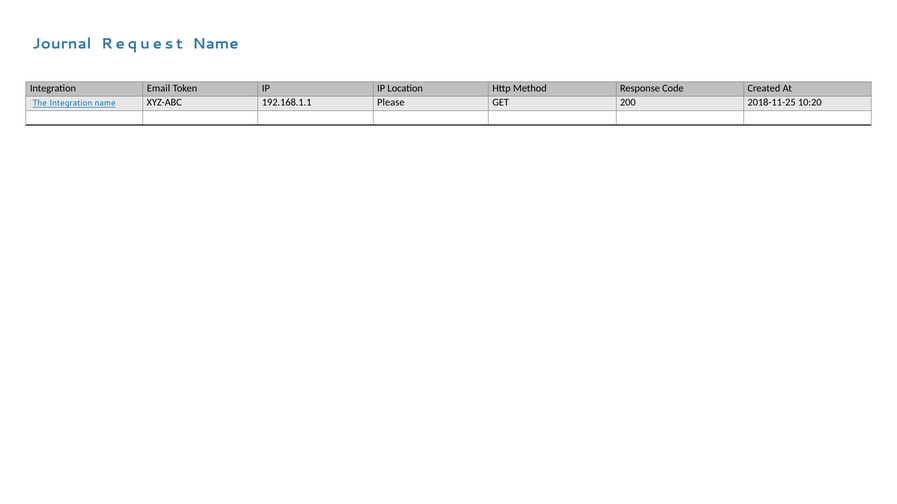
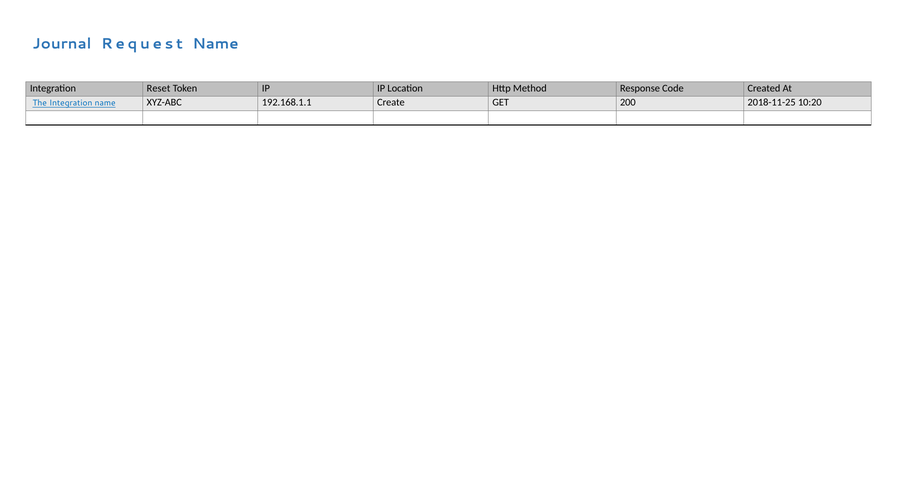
Email: Email -> Reset
Please: Please -> Create
